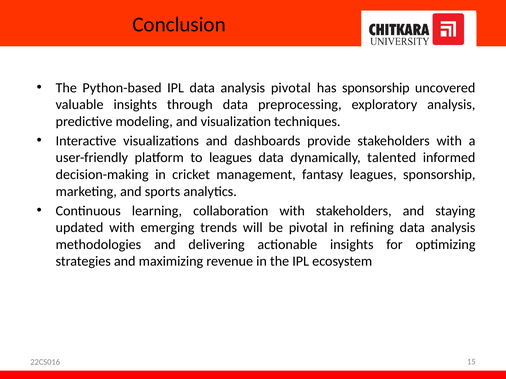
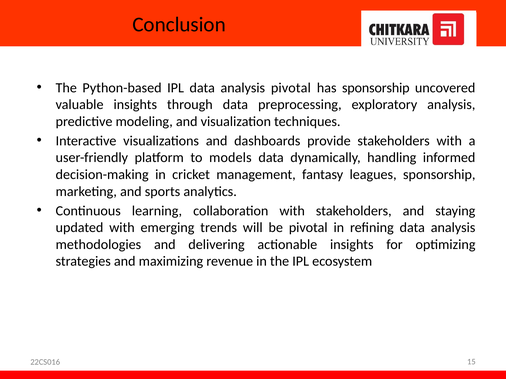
to leagues: leagues -> models
talented: talented -> handling
